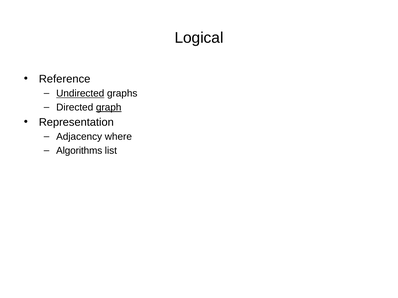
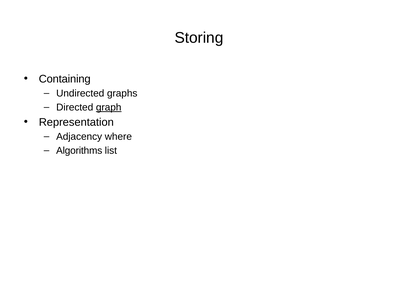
Logical: Logical -> Storing
Reference: Reference -> Containing
Undirected underline: present -> none
